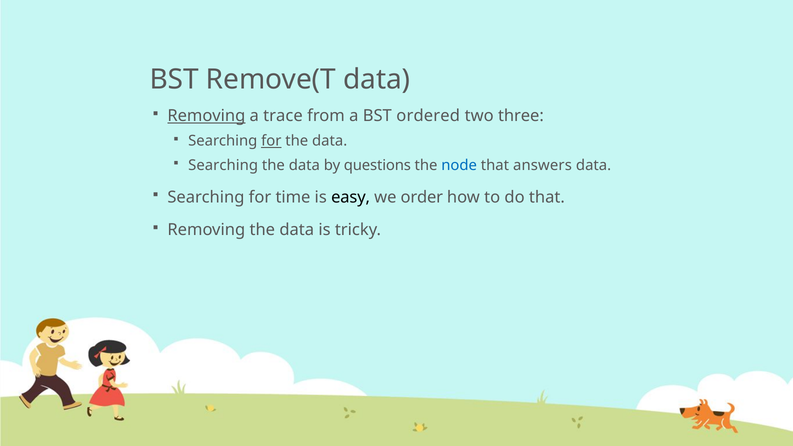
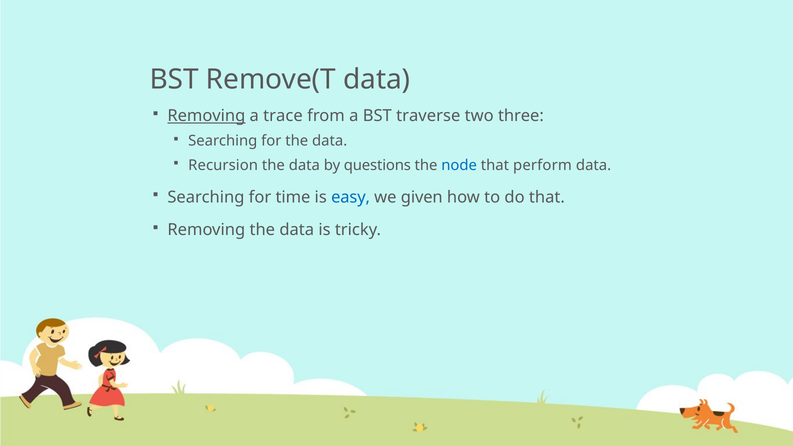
ordered: ordered -> traverse
for at (271, 141) underline: present -> none
Searching at (223, 165): Searching -> Recursion
answers: answers -> perform
easy colour: black -> blue
order: order -> given
